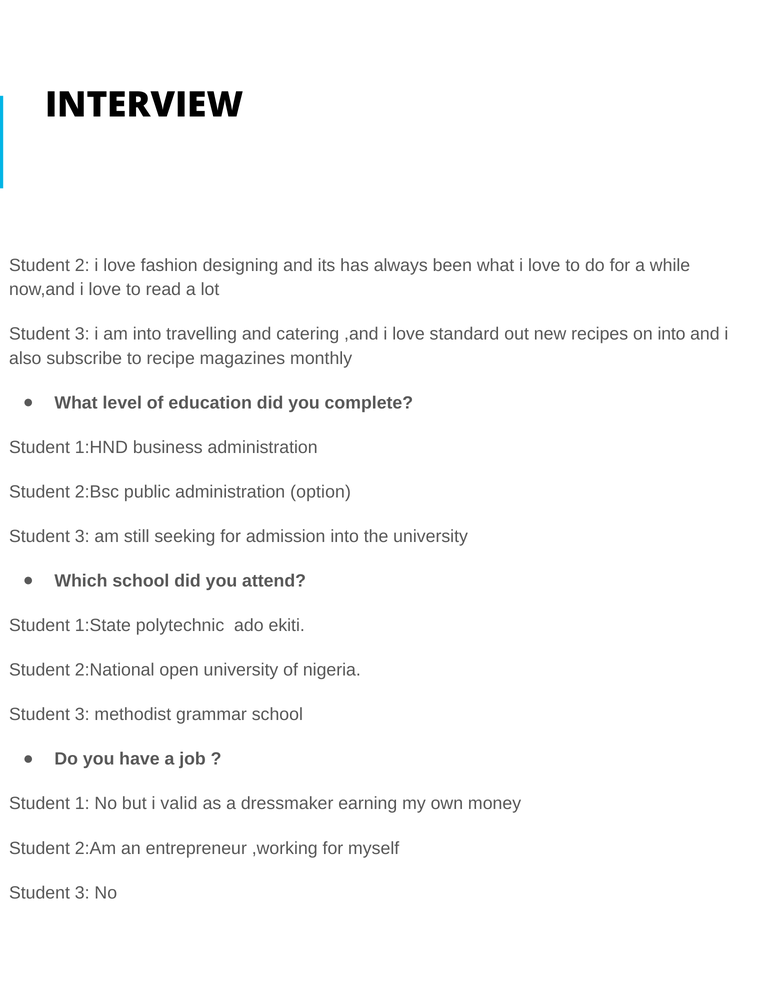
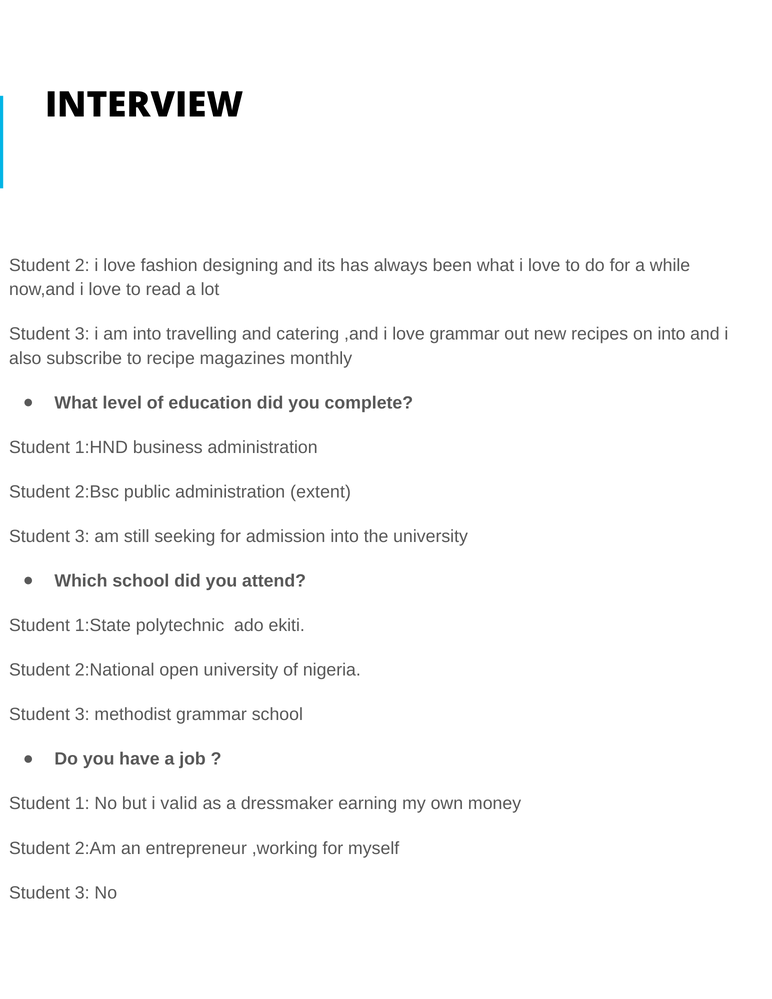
love standard: standard -> grammar
option: option -> extent
